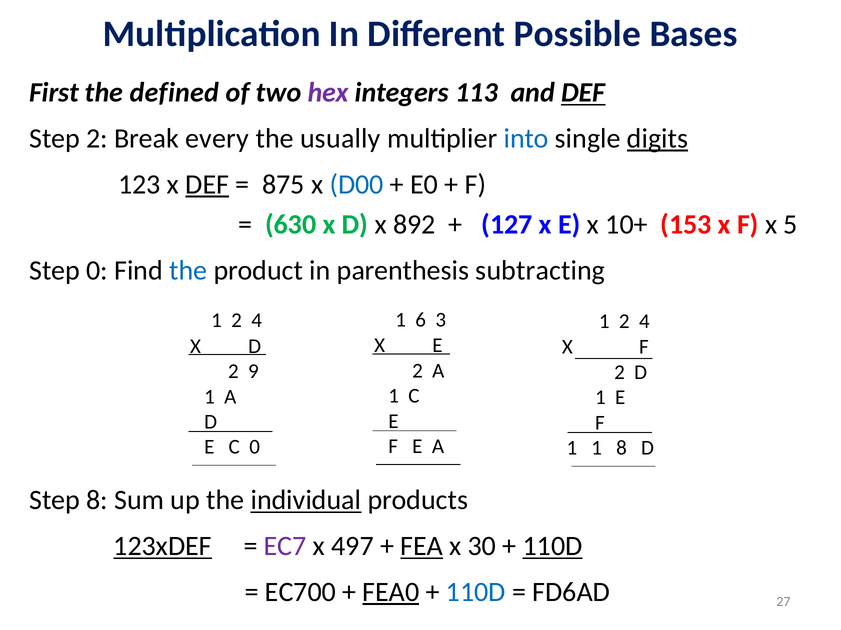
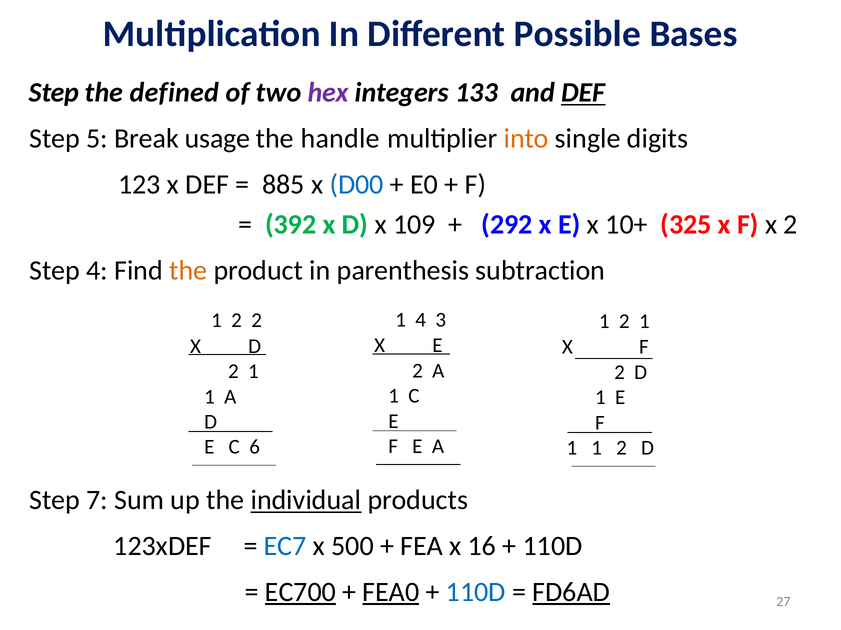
First at (54, 93): First -> Step
113: 113 -> 133
Step 2: 2 -> 5
every: every -> usage
usually: usually -> handle
into colour: blue -> orange
digits underline: present -> none
DEF at (207, 185) underline: present -> none
875: 875 -> 885
630: 630 -> 392
892: 892 -> 109
127: 127 -> 292
153: 153 -> 325
x 5: 5 -> 2
Step 0: 0 -> 4
the at (188, 271) colour: blue -> orange
subtracting: subtracting -> subtraction
1 6: 6 -> 4
4 at (257, 321): 4 -> 2
4 at (644, 322): 4 -> 1
9 at (253, 372): 9 -> 1
C 0: 0 -> 6
1 1 8: 8 -> 2
Step 8: 8 -> 7
123xDEF underline: present -> none
EC7 colour: purple -> blue
497: 497 -> 500
FEA underline: present -> none
30: 30 -> 16
110D at (553, 547) underline: present -> none
EC700 underline: none -> present
FD6AD underline: none -> present
